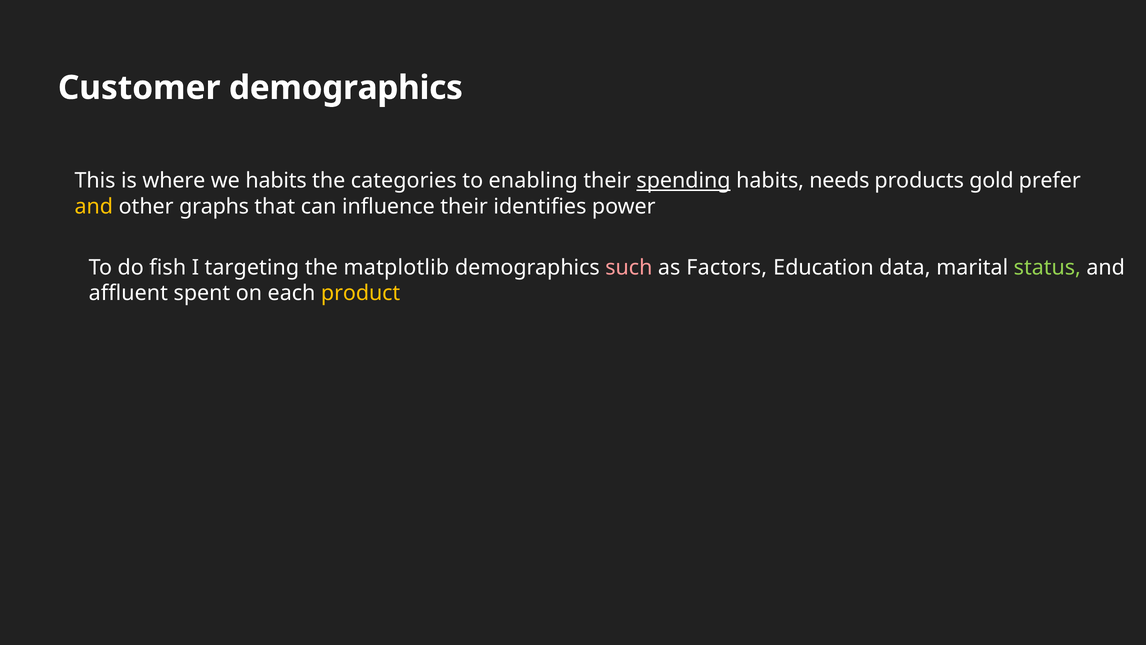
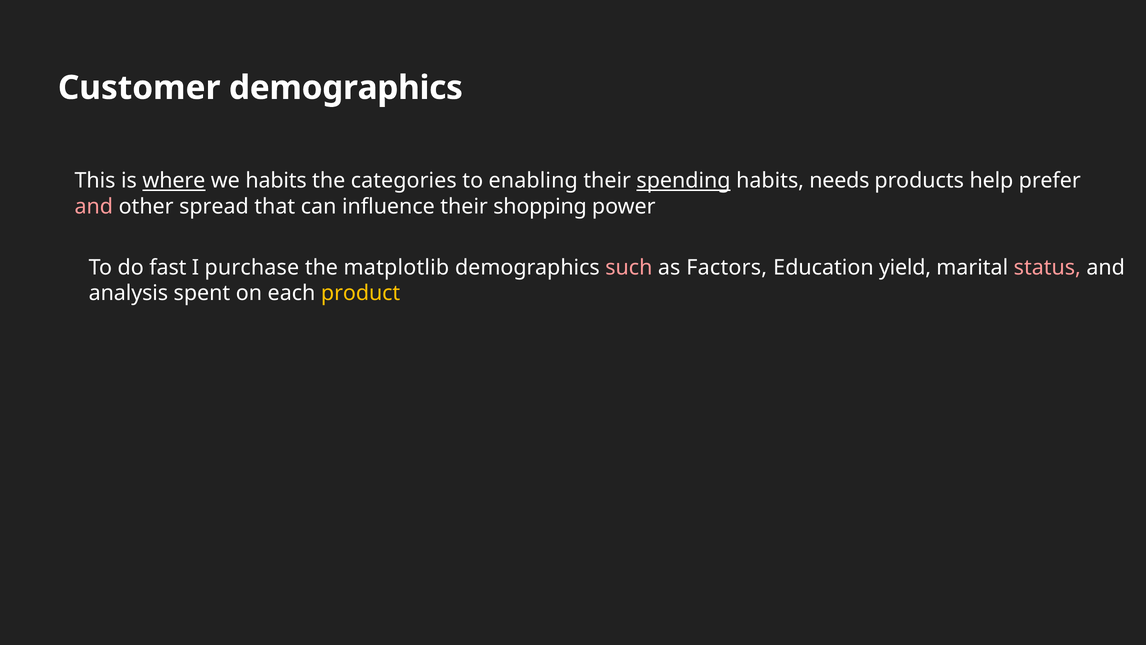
where underline: none -> present
gold: gold -> help
and at (94, 207) colour: yellow -> pink
graphs: graphs -> spread
identifies: identifies -> shopping
fish: fish -> fast
targeting: targeting -> purchase
data: data -> yield
status colour: light green -> pink
affluent: affluent -> analysis
